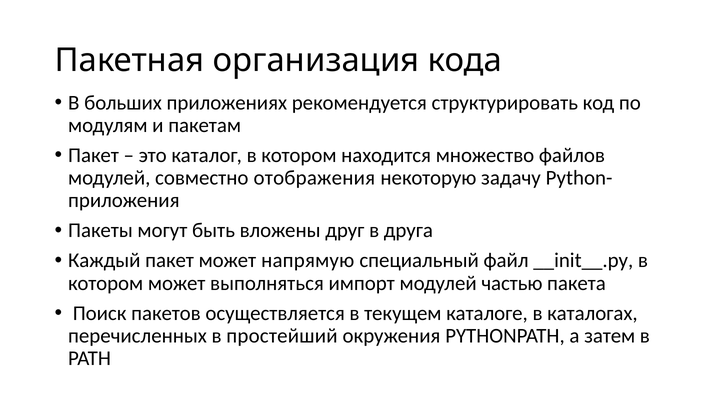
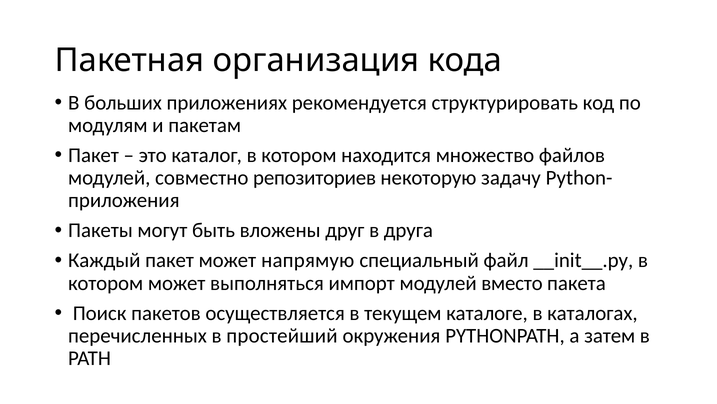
отображения: отображения -> репозиториев
частью: частью -> вместо
